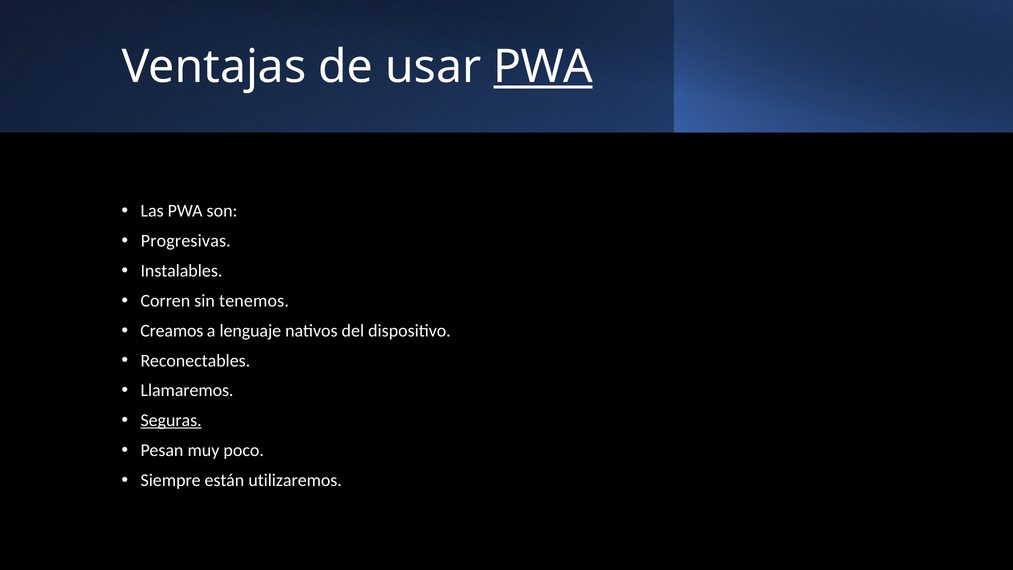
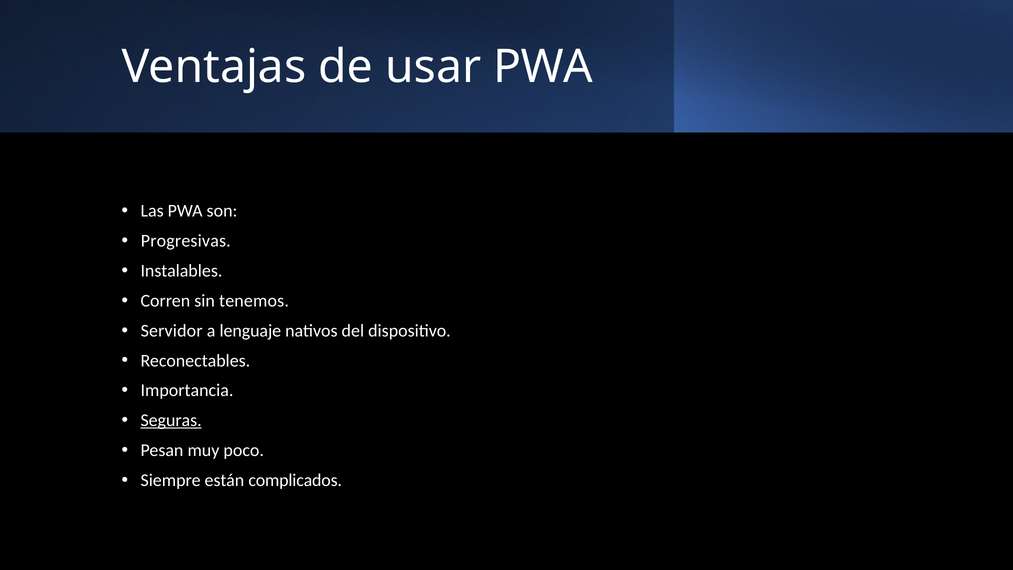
PWA at (543, 67) underline: present -> none
Creamos: Creamos -> Servidor
Llamaremos: Llamaremos -> Importancia
utilizaremos: utilizaremos -> complicados
